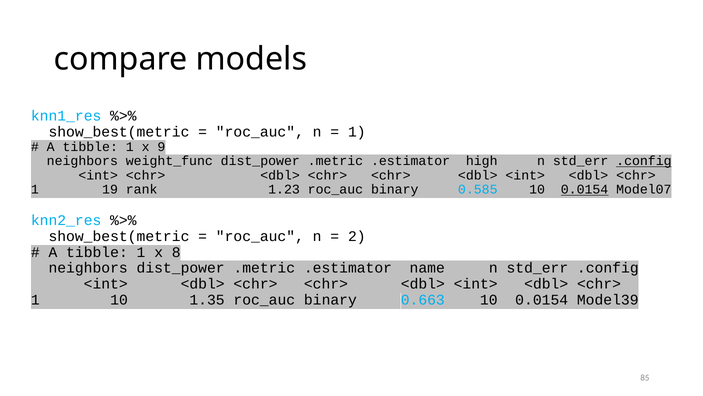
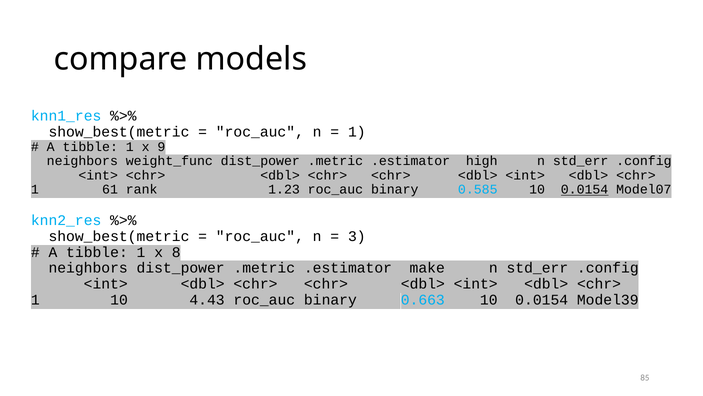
.config at (644, 161) underline: present -> none
19: 19 -> 61
2: 2 -> 3
name: name -> make
1.35: 1.35 -> 4.43
